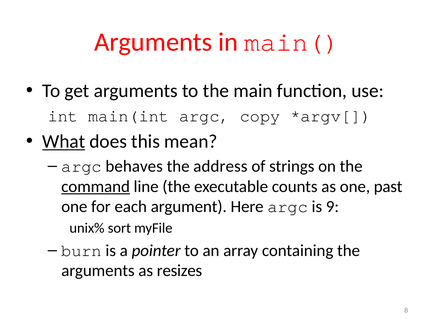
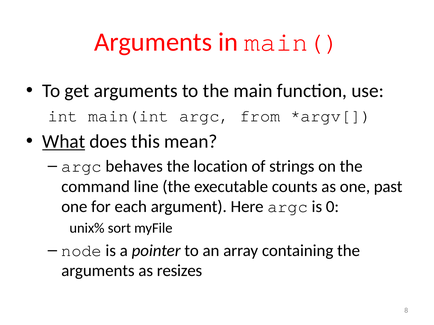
copy: copy -> from
address: address -> location
command underline: present -> none
9: 9 -> 0
burn: burn -> node
